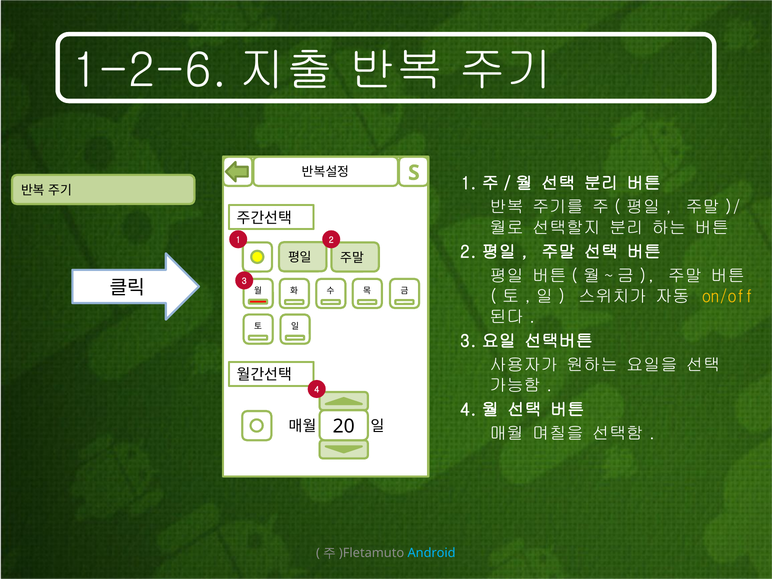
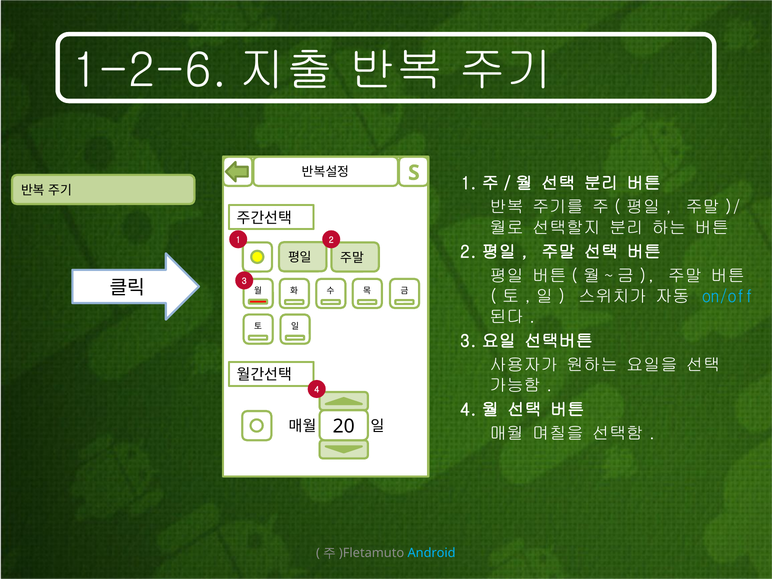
on/off colour: yellow -> light blue
